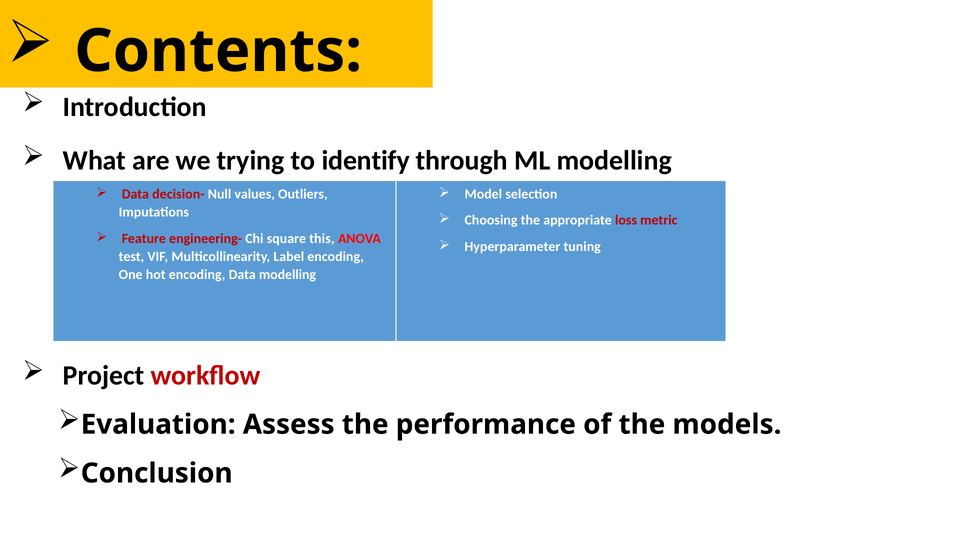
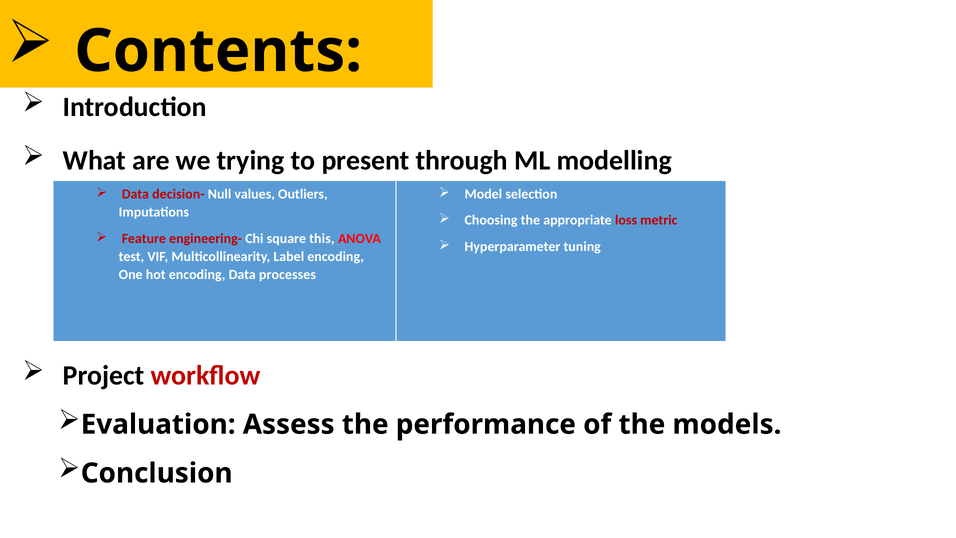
identify: identify -> present
Data modelling: modelling -> processes
